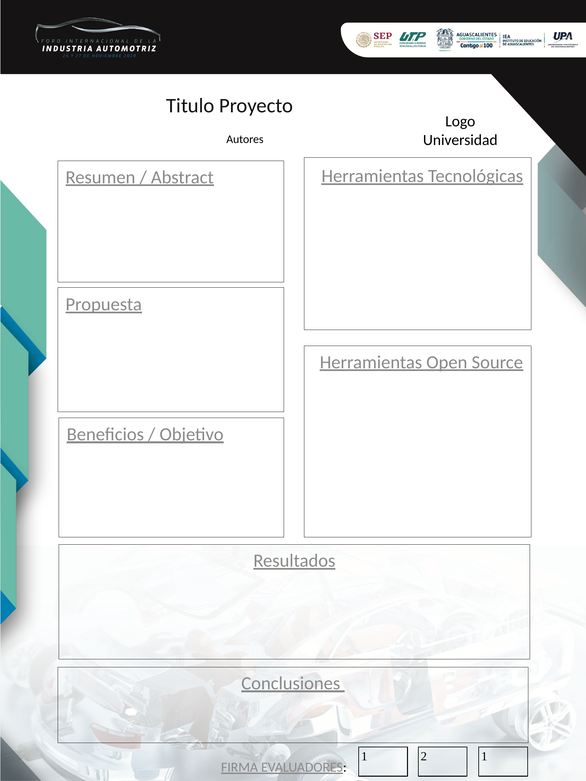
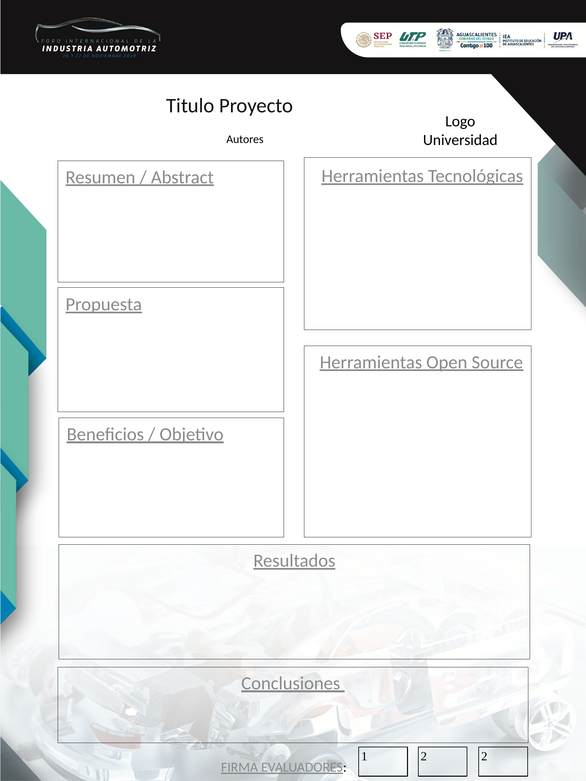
2 1: 1 -> 2
